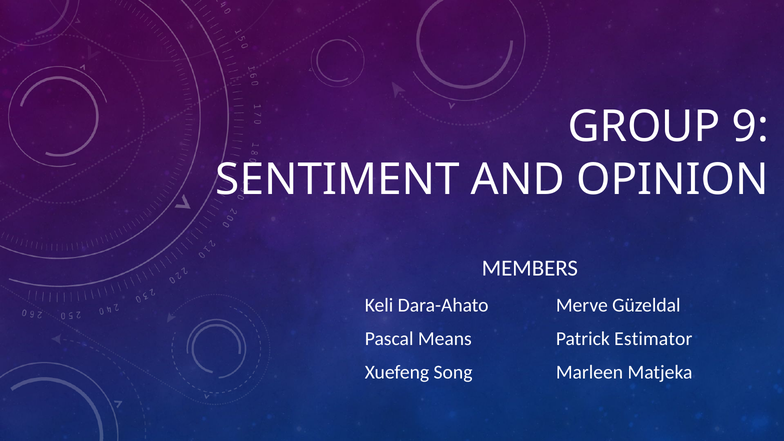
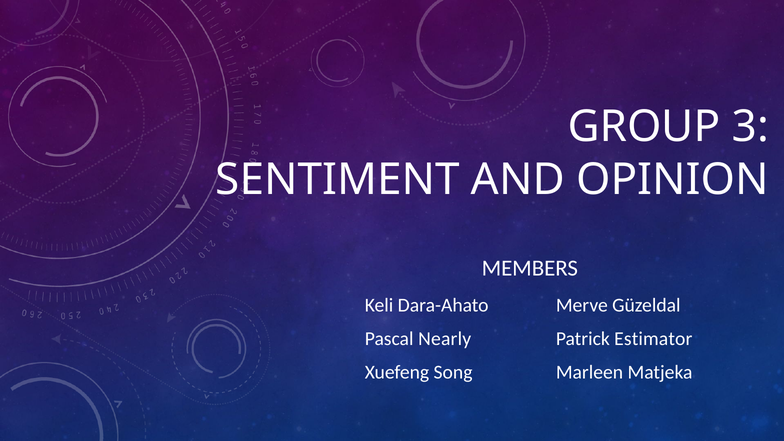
9: 9 -> 3
Means: Means -> Nearly
